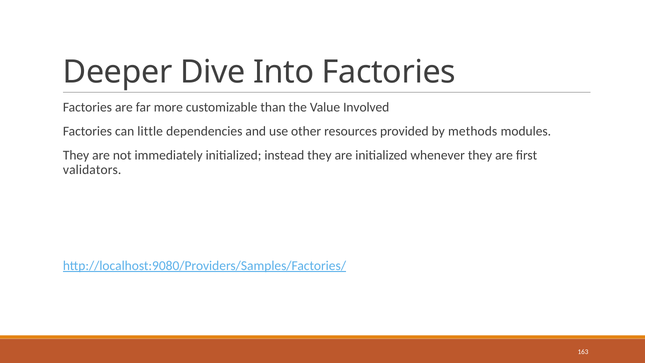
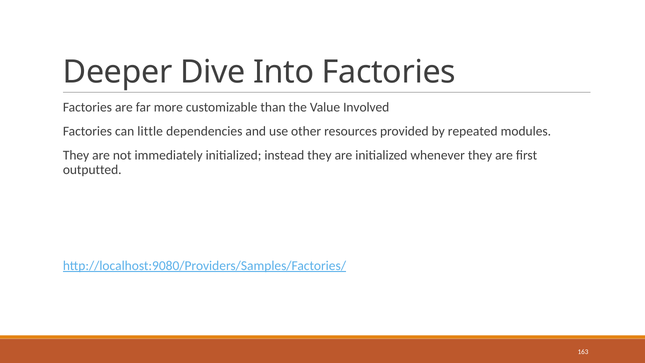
methods: methods -> repeated
validators: validators -> outputted
